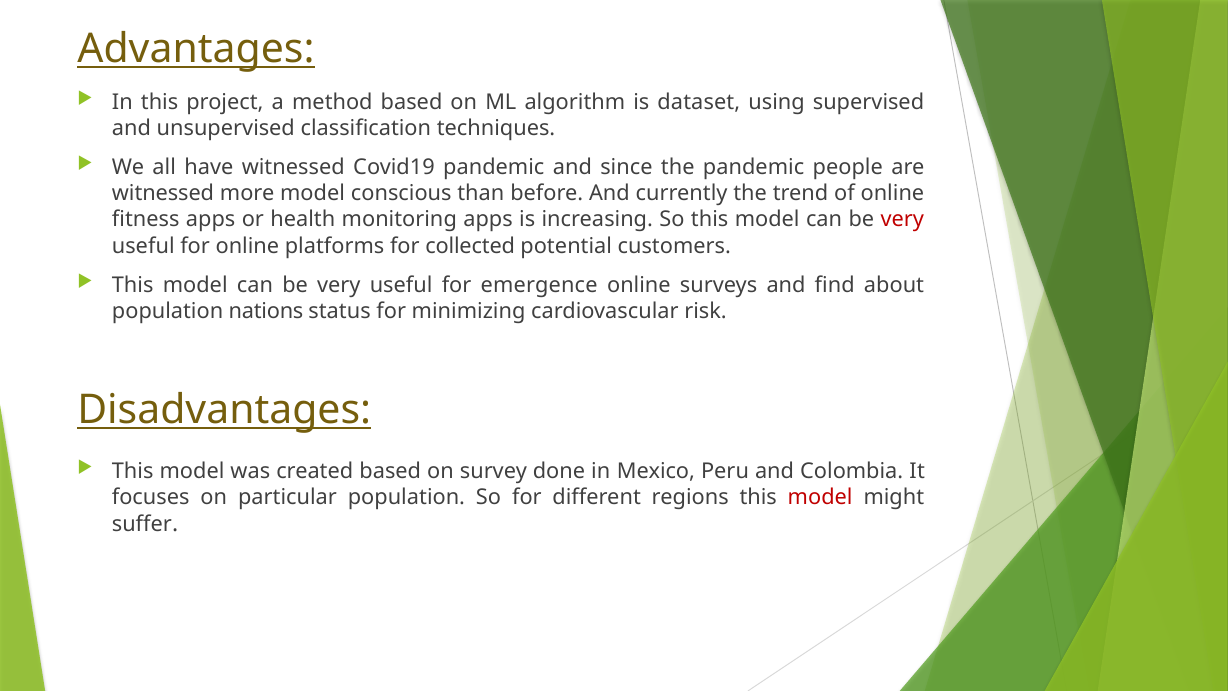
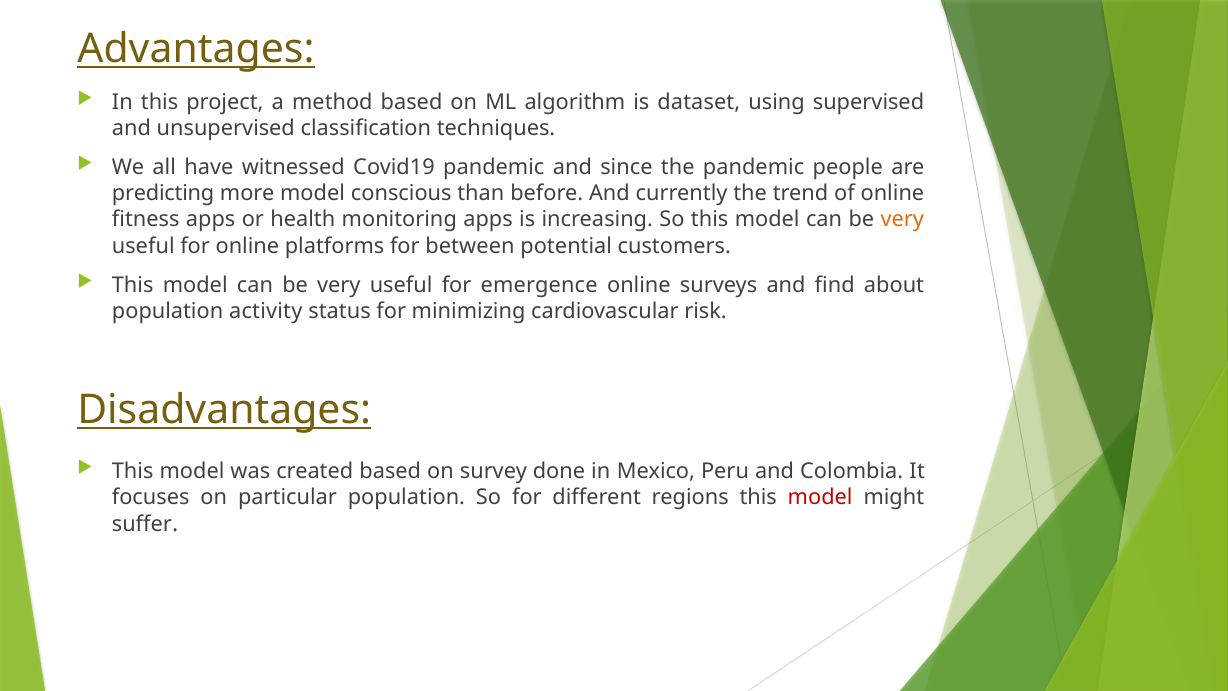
witnessed at (163, 194): witnessed -> predicting
very at (902, 220) colour: red -> orange
collected: collected -> between
nations: nations -> activity
